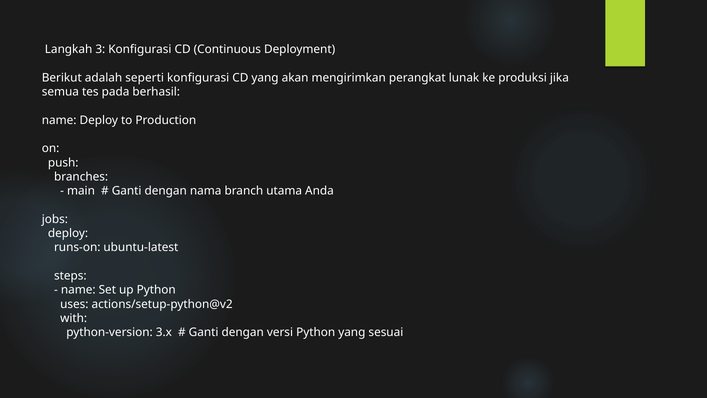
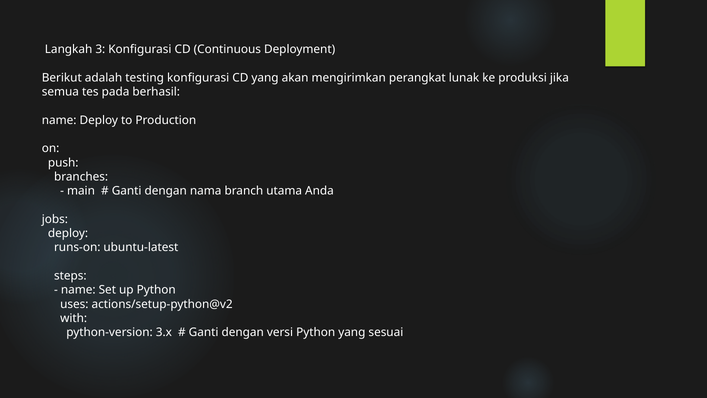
seperti: seperti -> testing
